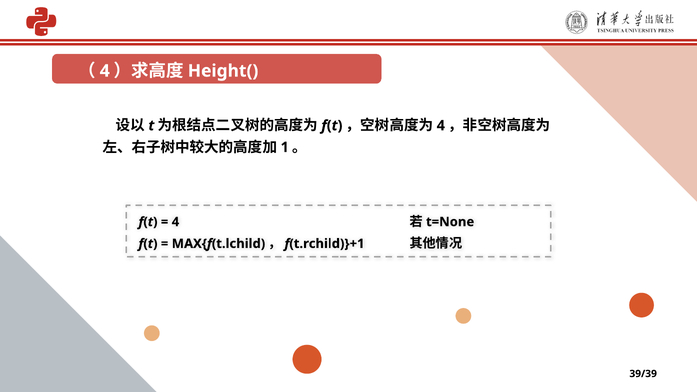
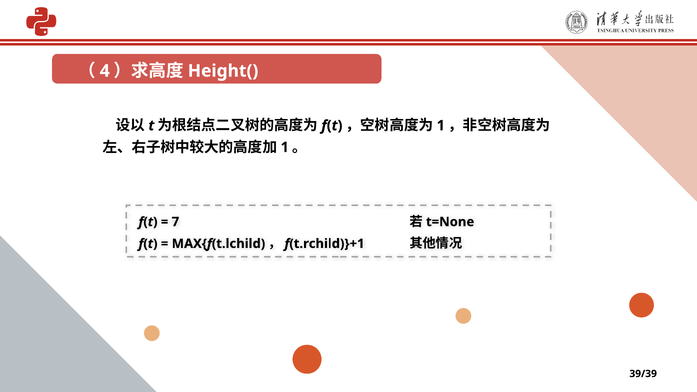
4 at (441, 126): 4 -> 1
4 at (175, 222): 4 -> 7
